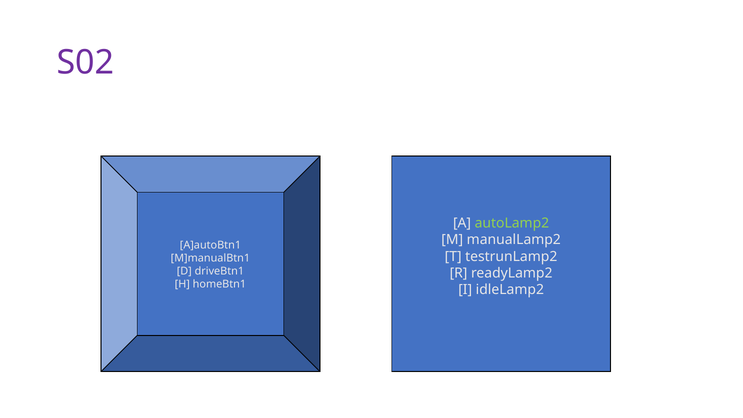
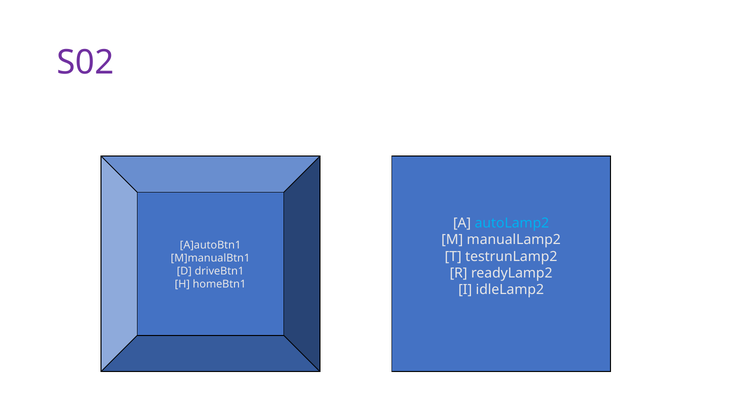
autoLamp2 colour: light green -> light blue
